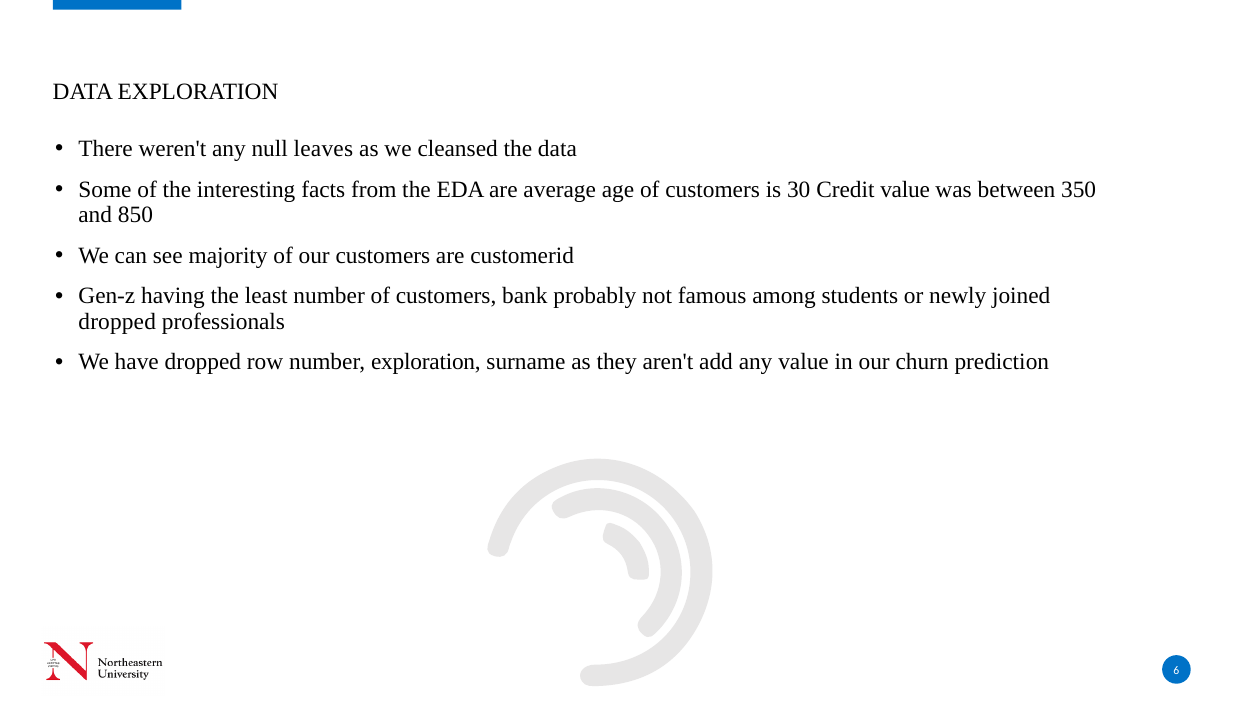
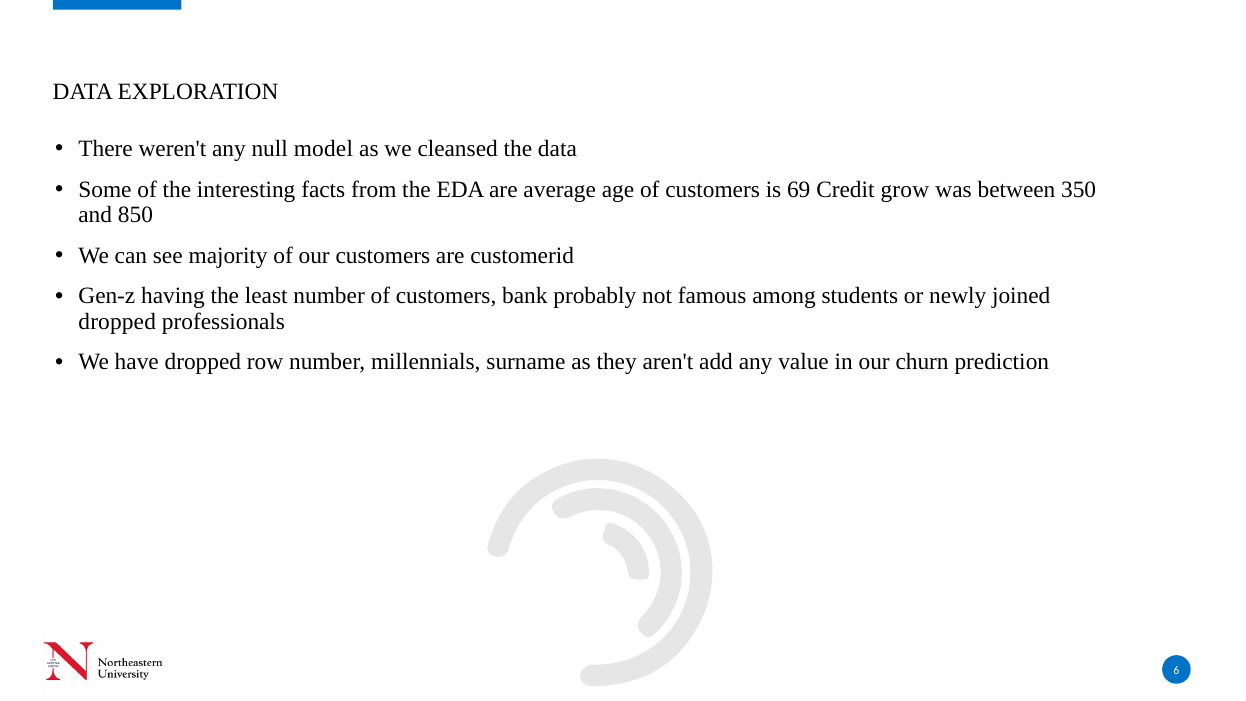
leaves: leaves -> model
30: 30 -> 69
Credit value: value -> grow
number exploration: exploration -> millennials
